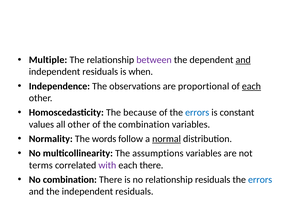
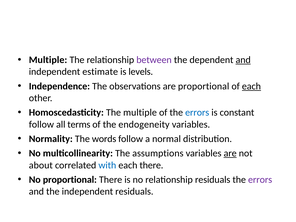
residuals at (100, 72): residuals -> estimate
when: when -> levels
The because: because -> multiple
values at (41, 124): values -> follow
all other: other -> terms
the combination: combination -> endogeneity
normal underline: present -> none
are at (230, 153) underline: none -> present
terms: terms -> about
with colour: purple -> blue
No combination: combination -> proportional
errors at (260, 180) colour: blue -> purple
